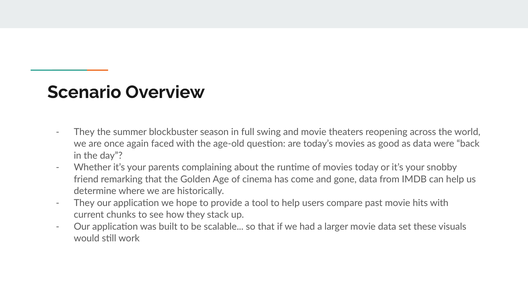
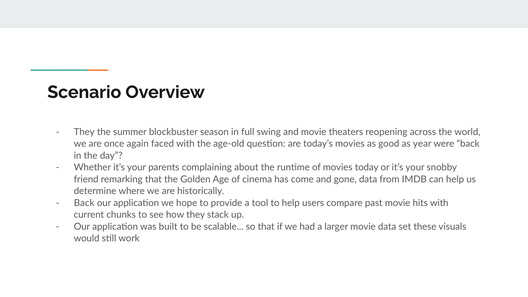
as data: data -> year
They at (84, 203): They -> Back
